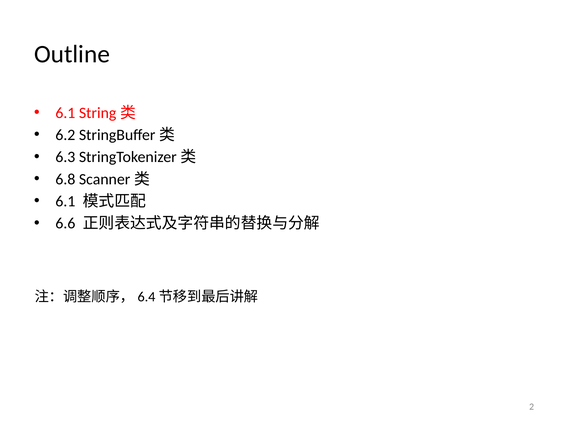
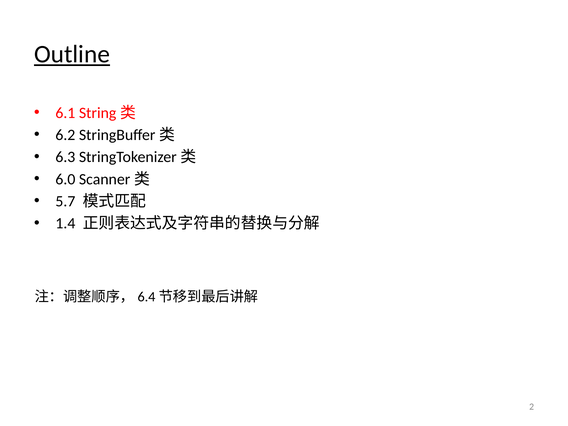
Outline underline: none -> present
6.8: 6.8 -> 6.0
6.1 at (65, 201): 6.1 -> 5.7
6.6: 6.6 -> 1.4
